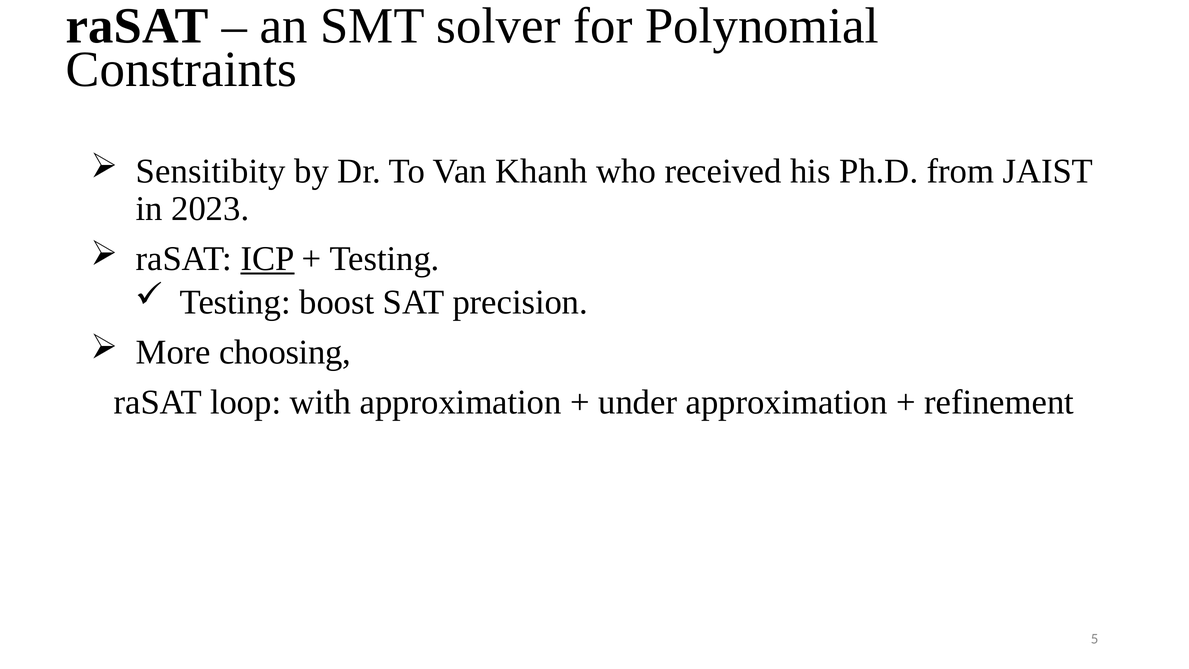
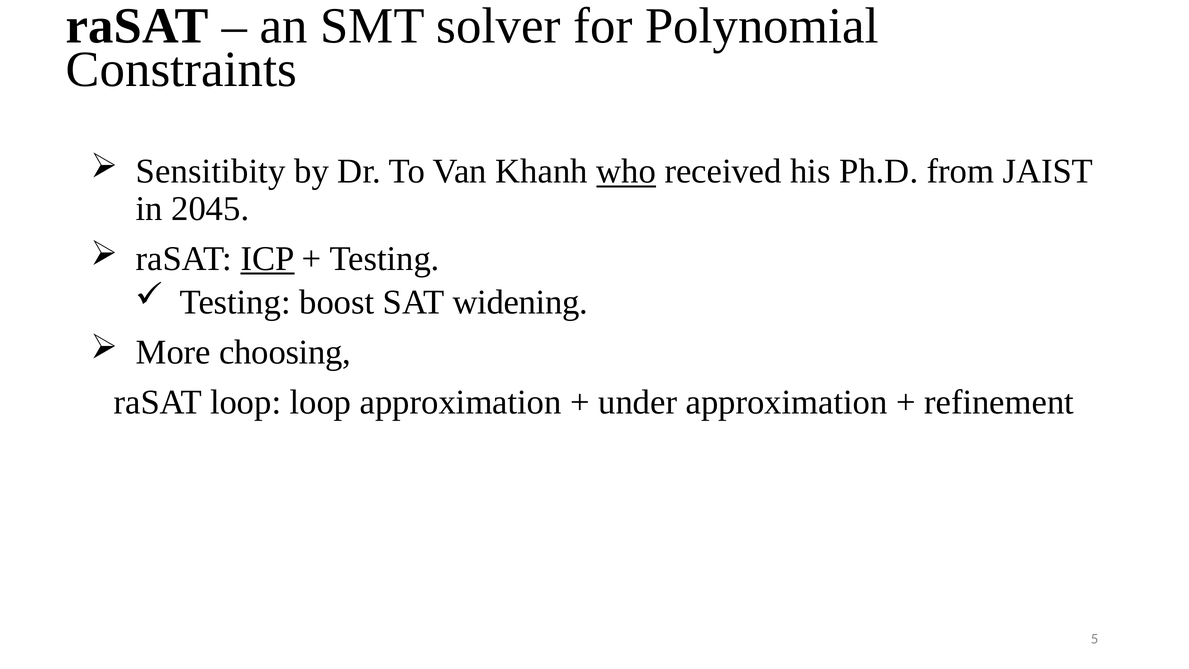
who underline: none -> present
2023: 2023 -> 2045
precision: precision -> widening
loop with: with -> loop
